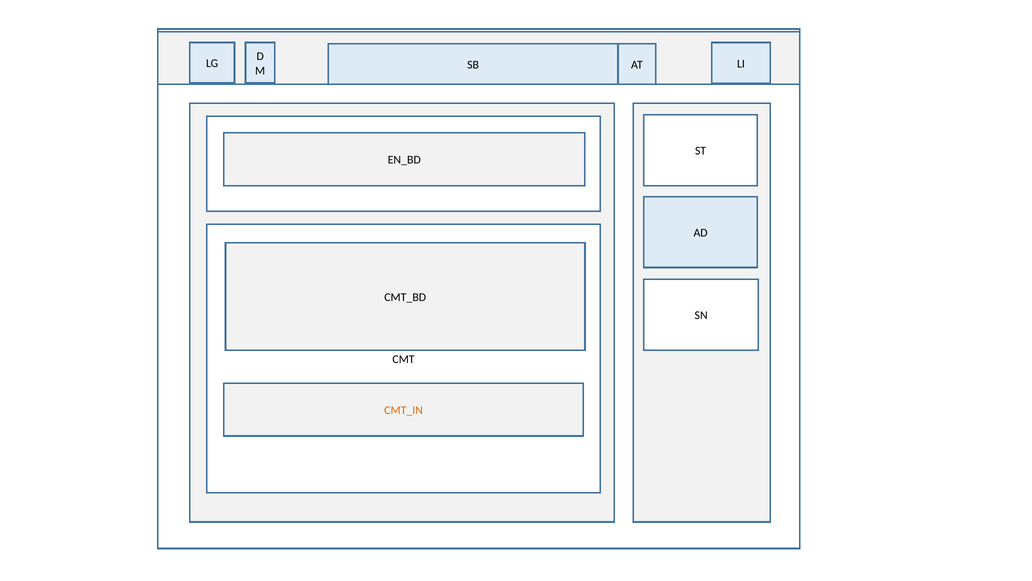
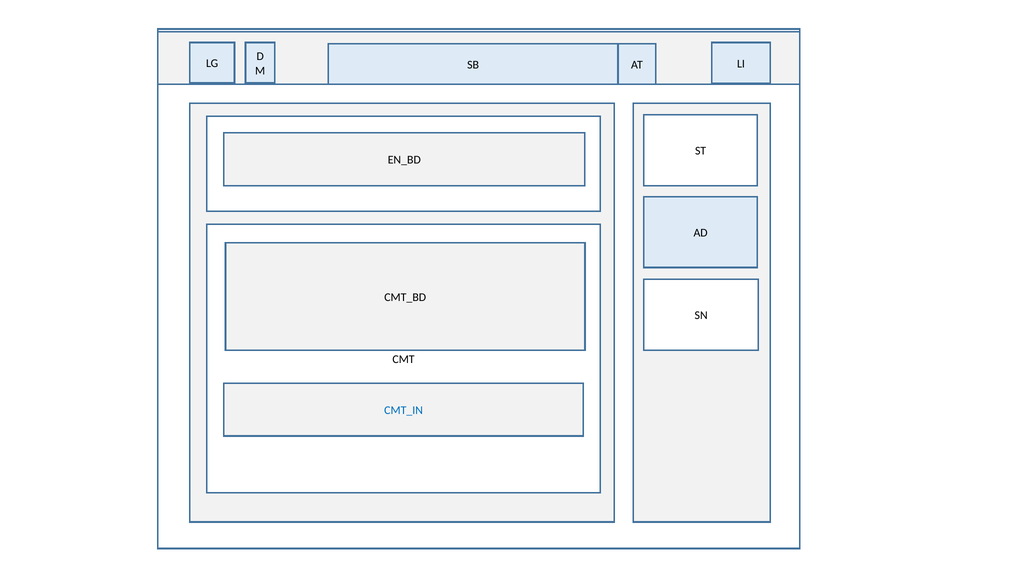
CMT_IN colour: orange -> blue
